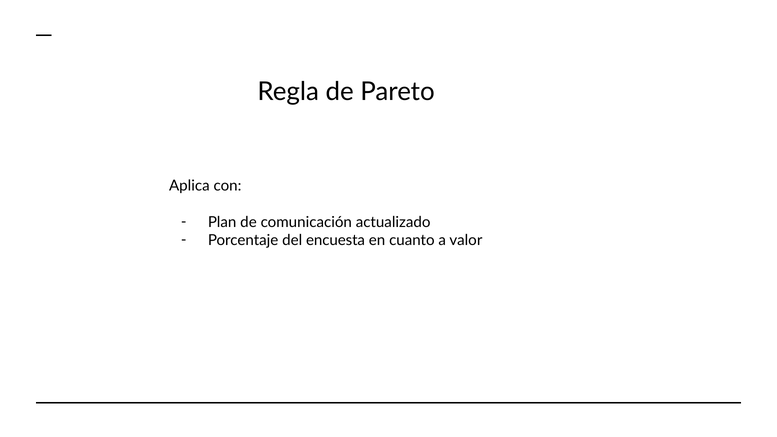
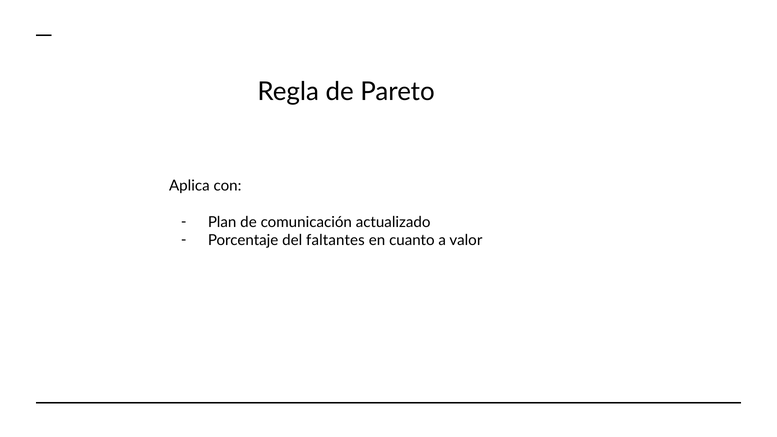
encuesta: encuesta -> faltantes
